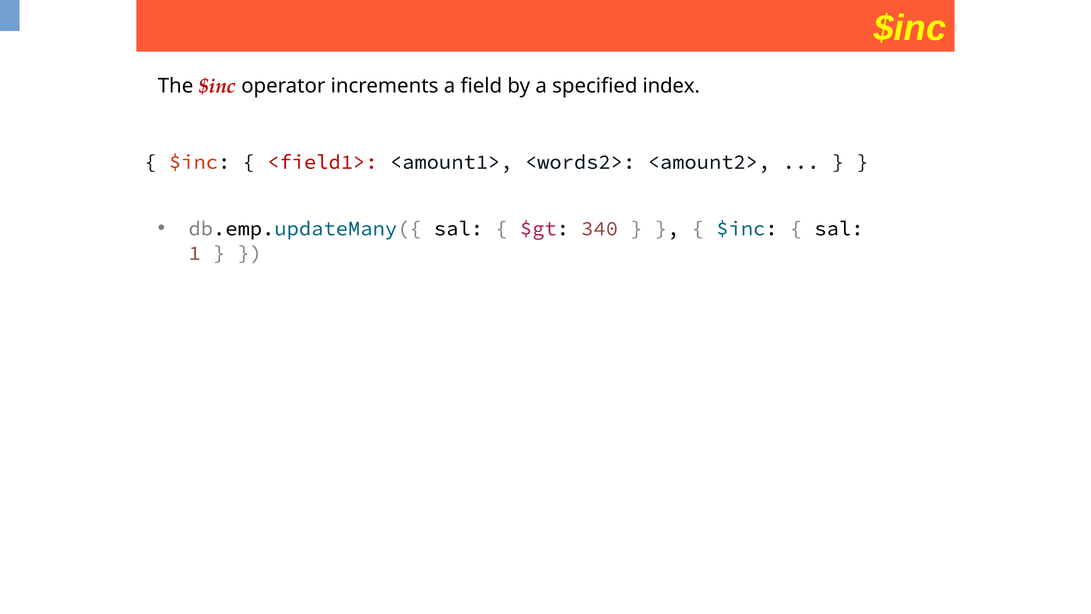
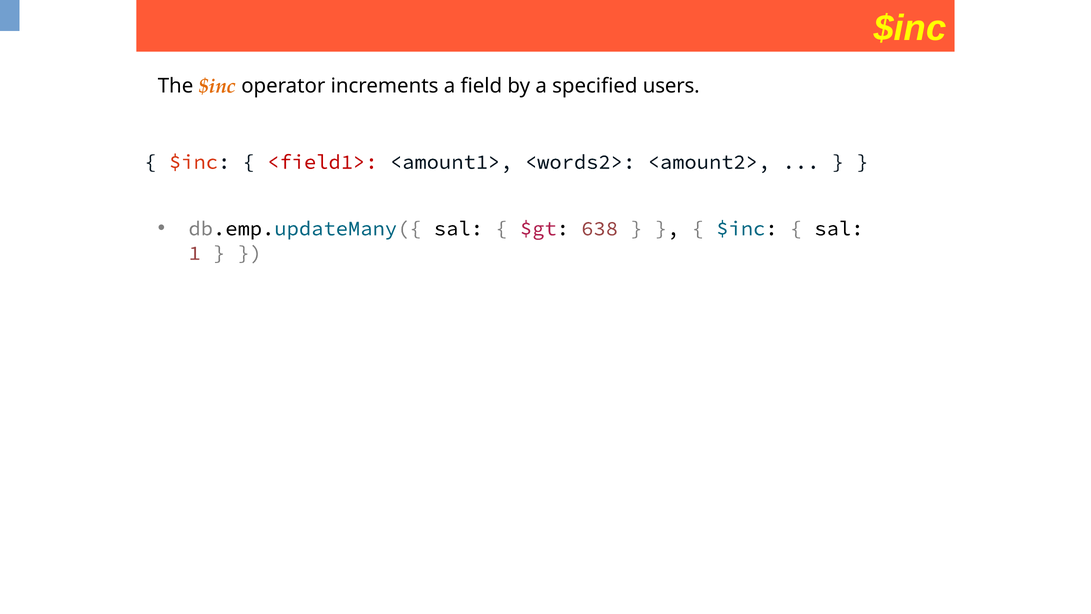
$inc at (217, 86) colour: red -> orange
index: index -> users
340: 340 -> 638
